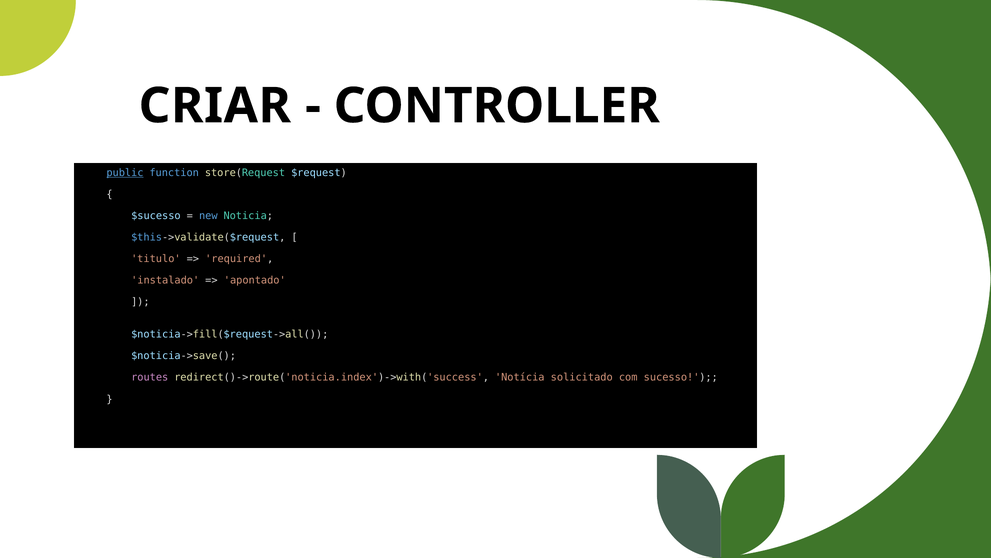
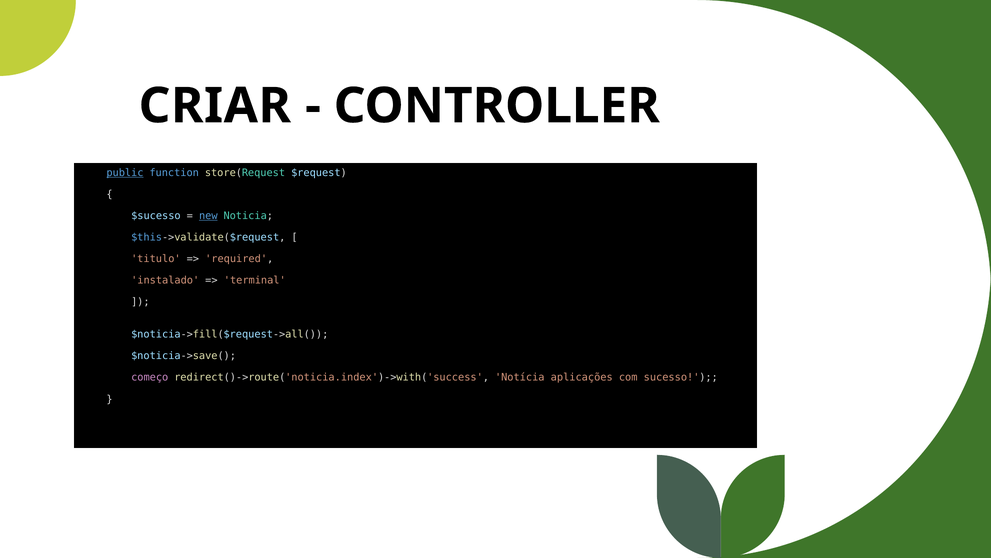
new underline: none -> present
apontado: apontado -> terminal
routes: routes -> começo
solicitado: solicitado -> aplicações
